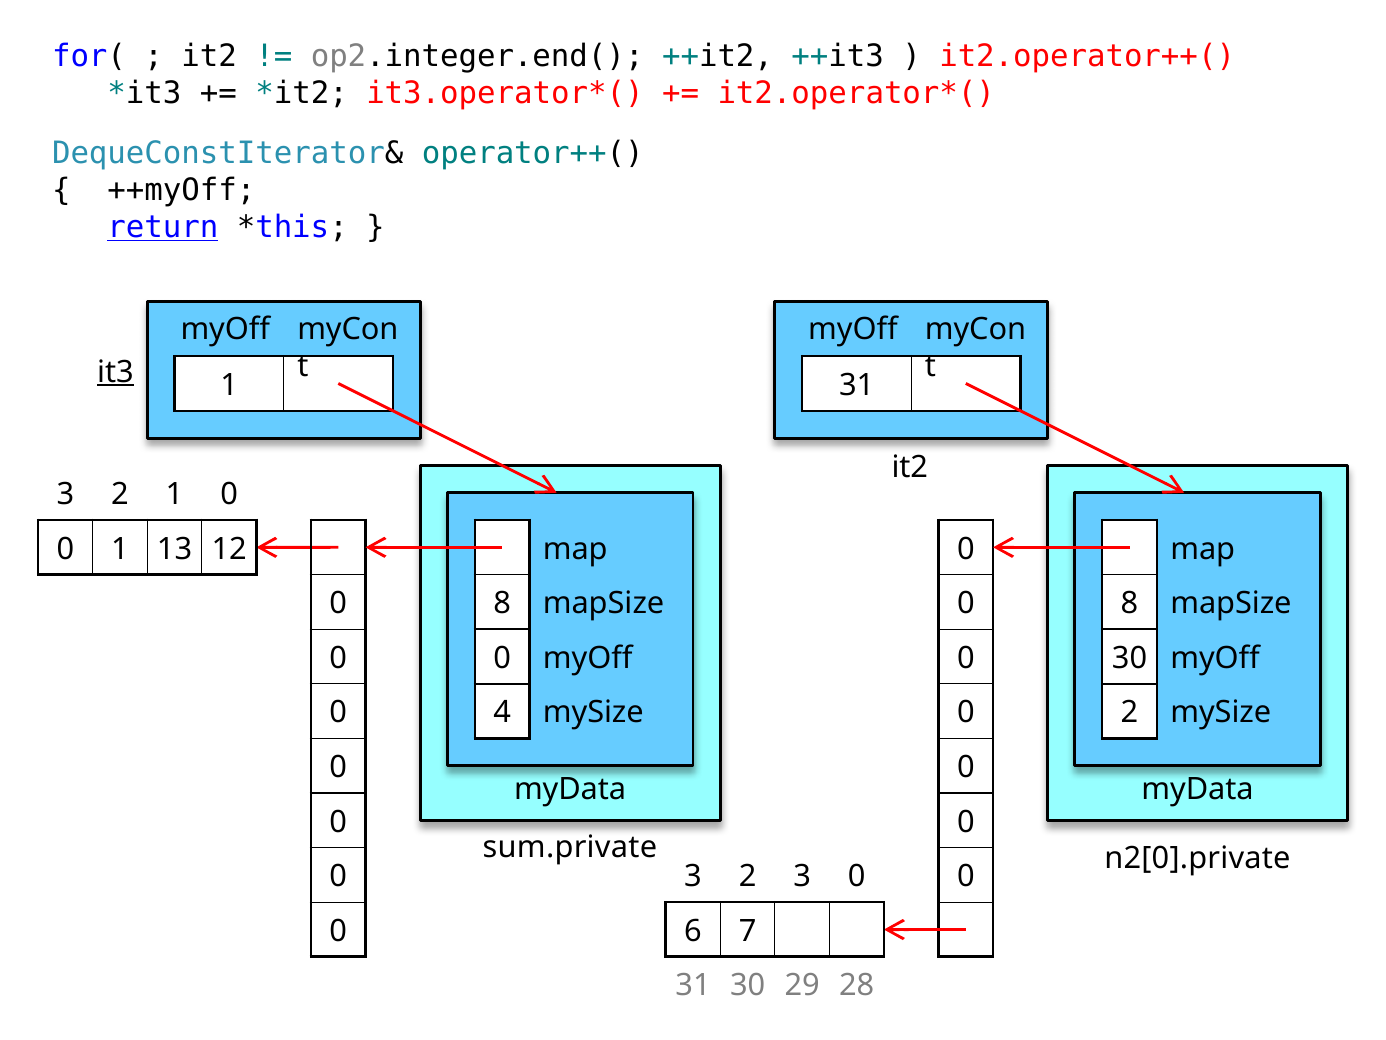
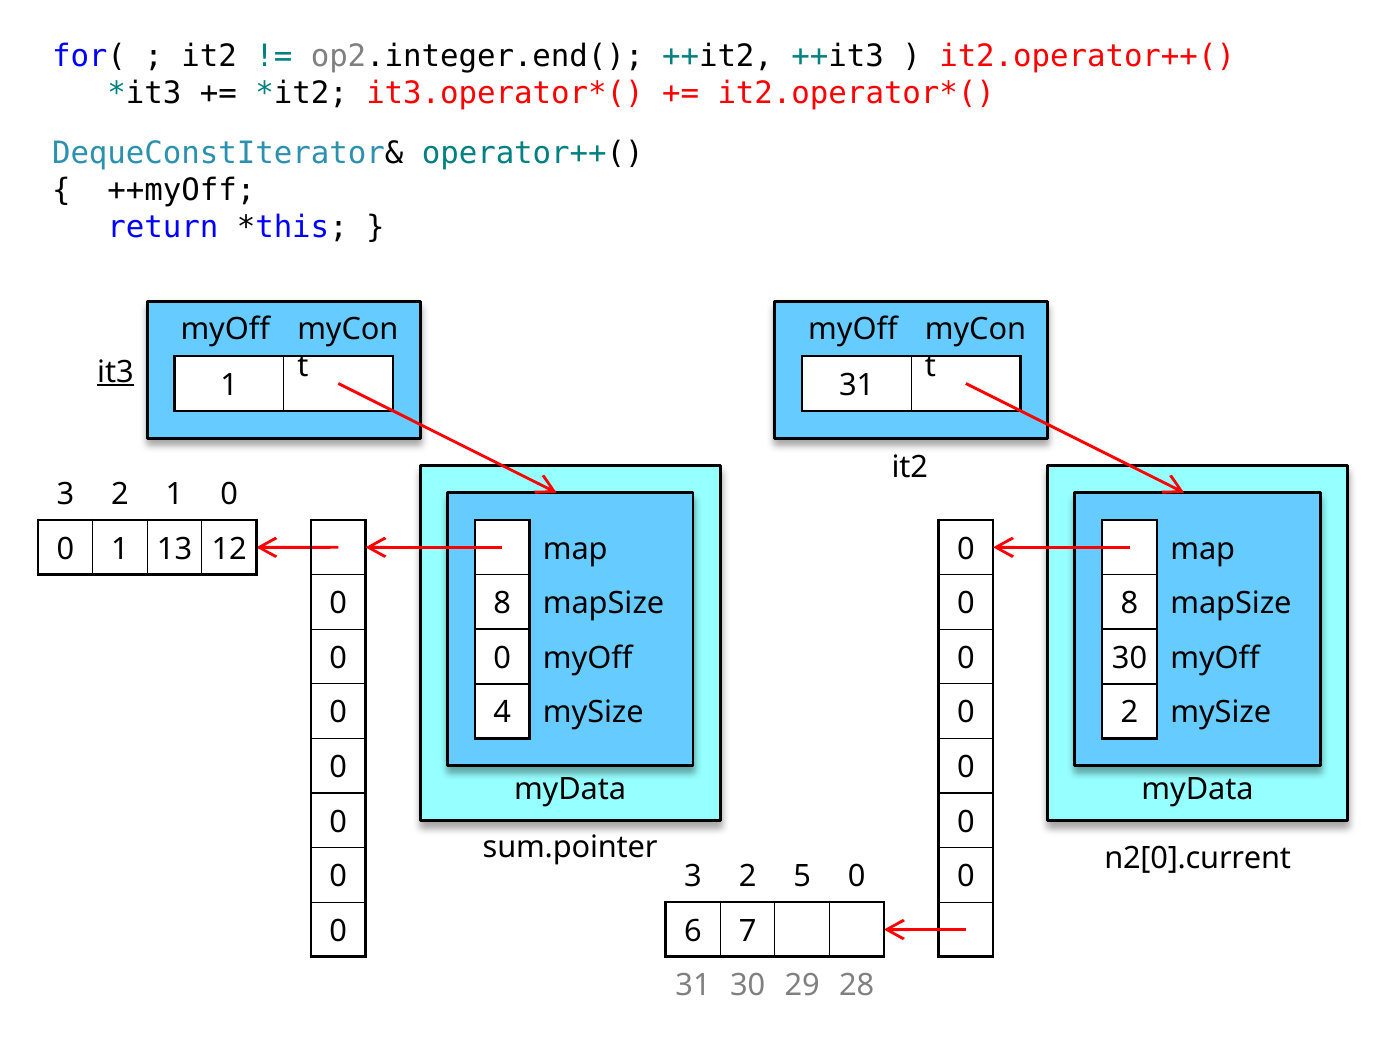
return underline: present -> none
sum.private: sum.private -> sum.pointer
n2[0].private: n2[0].private -> n2[0].current
2 3: 3 -> 5
